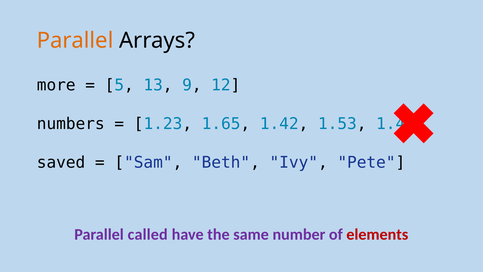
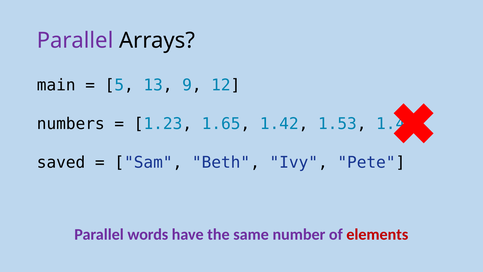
Parallel at (75, 41) colour: orange -> purple
more: more -> main
called: called -> words
